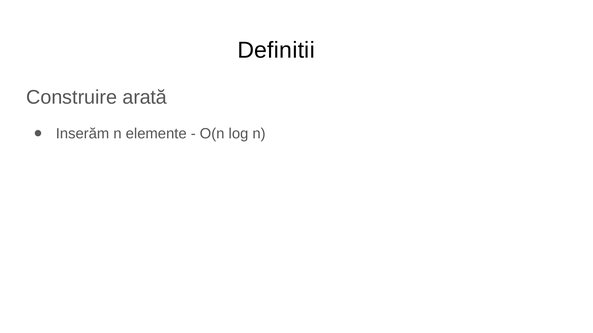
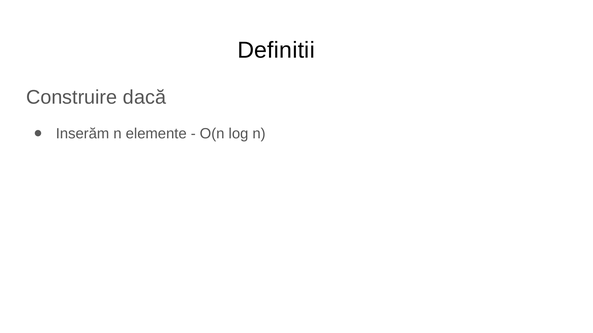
arată: arată -> dacă
